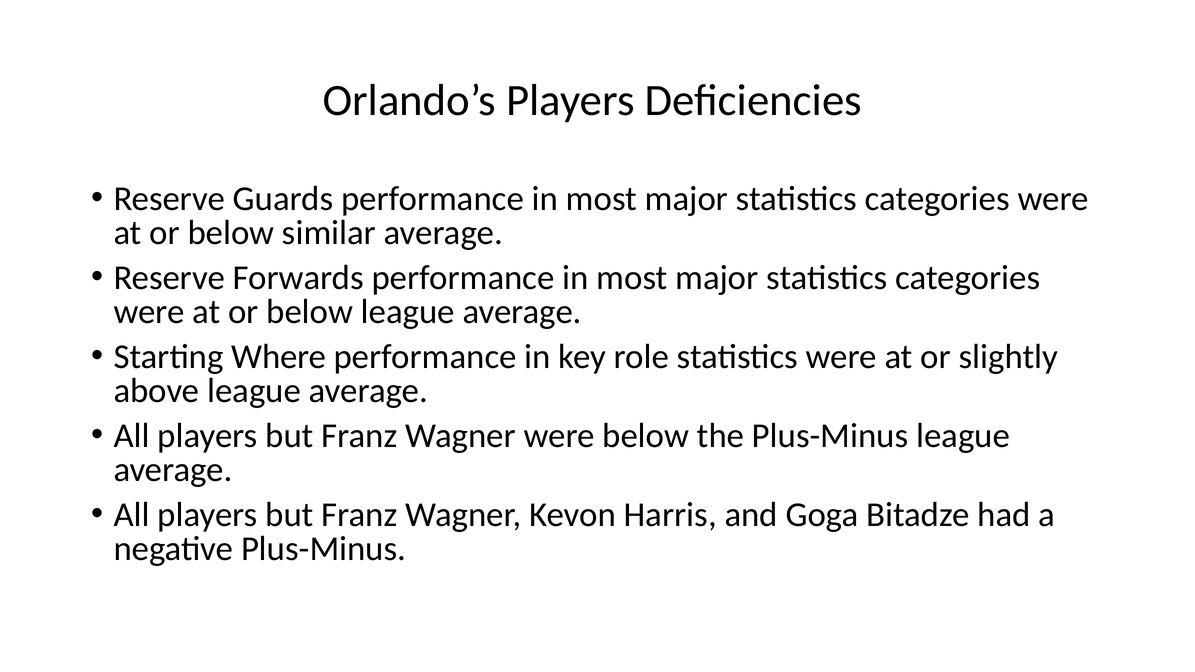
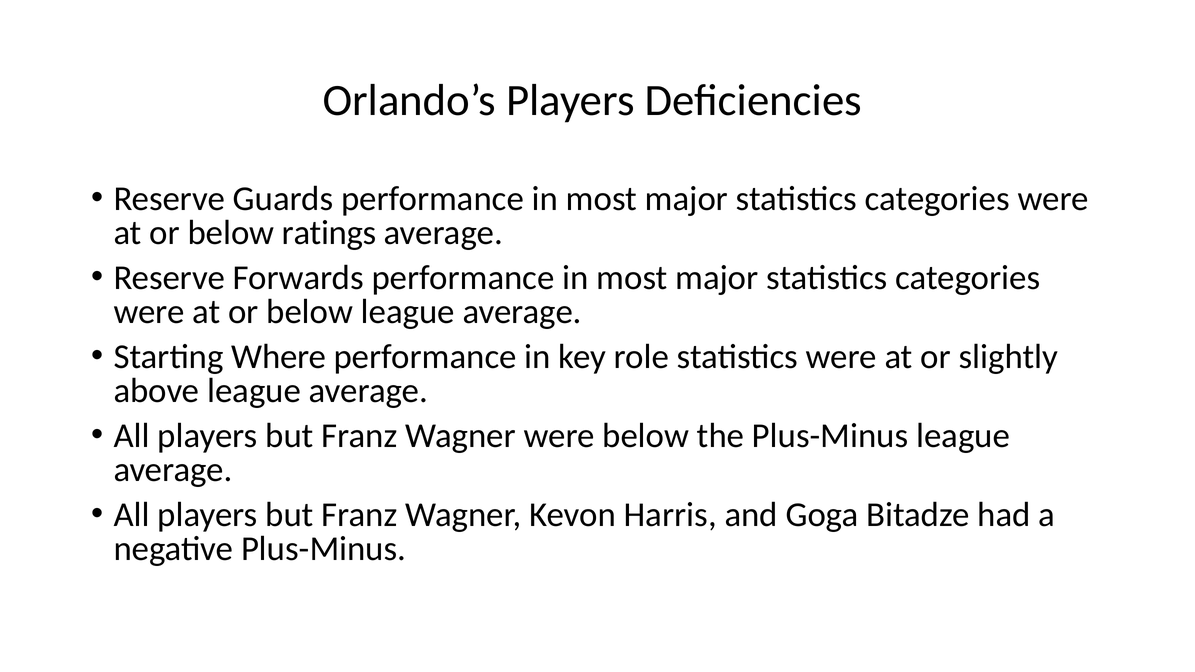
similar: similar -> ratings
